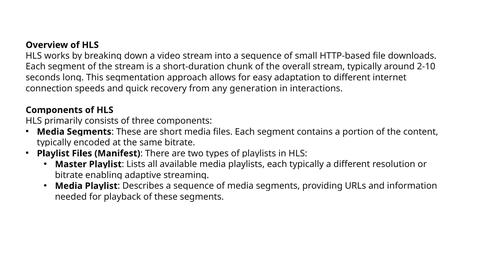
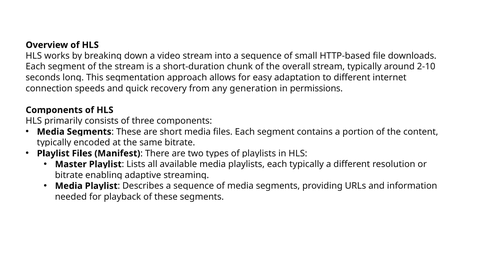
interactions: interactions -> permissions
